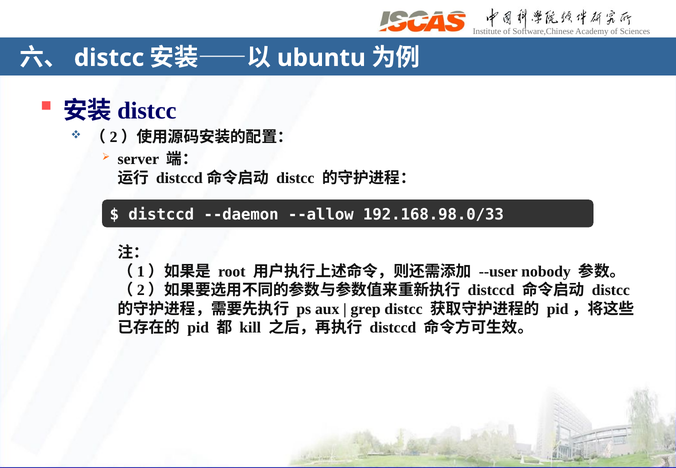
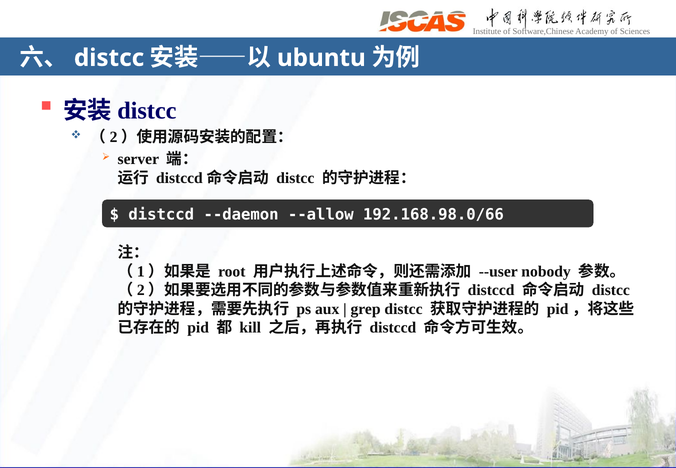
192.168.98.0/33: 192.168.98.0/33 -> 192.168.98.0/66
